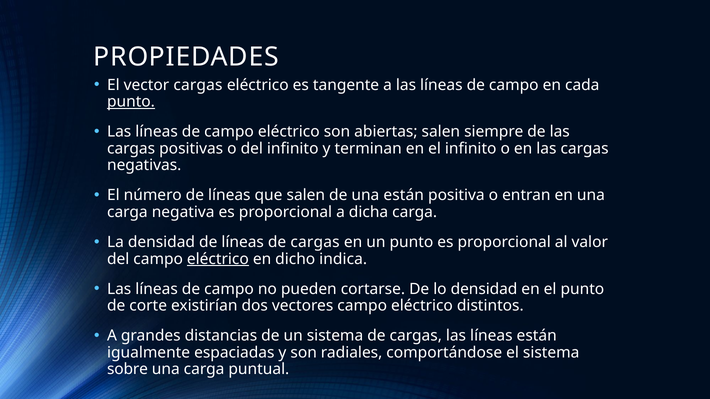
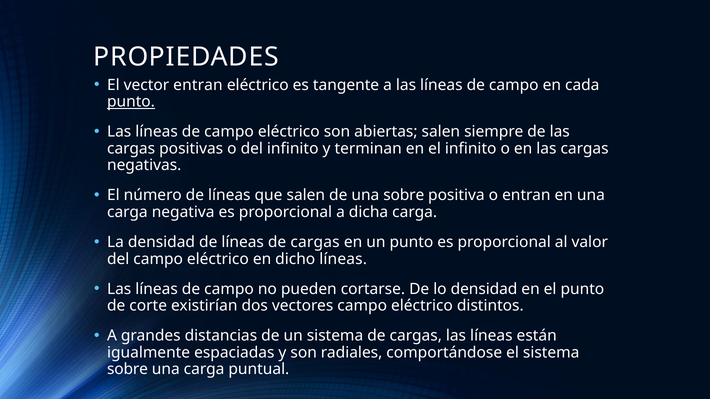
vector cargas: cargas -> entran
una están: están -> sobre
eléctrico at (218, 259) underline: present -> none
dicho indica: indica -> líneas
